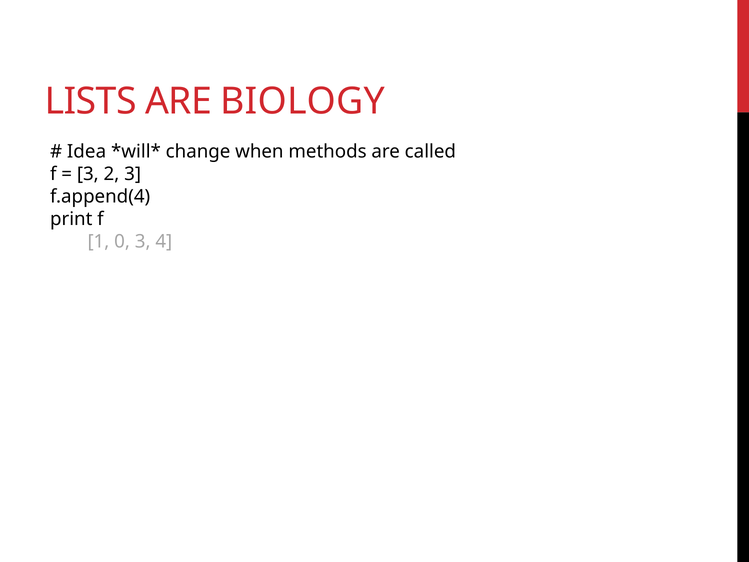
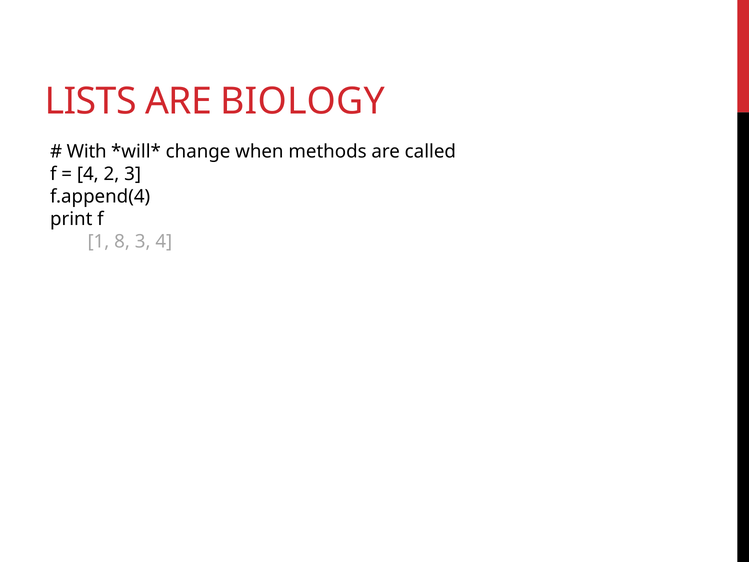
Idea: Idea -> With
3 at (88, 174): 3 -> 4
0: 0 -> 8
